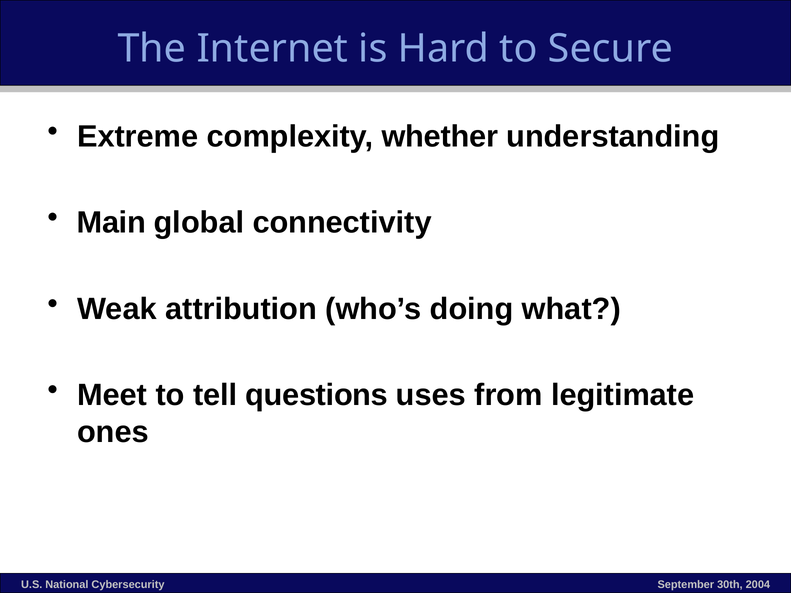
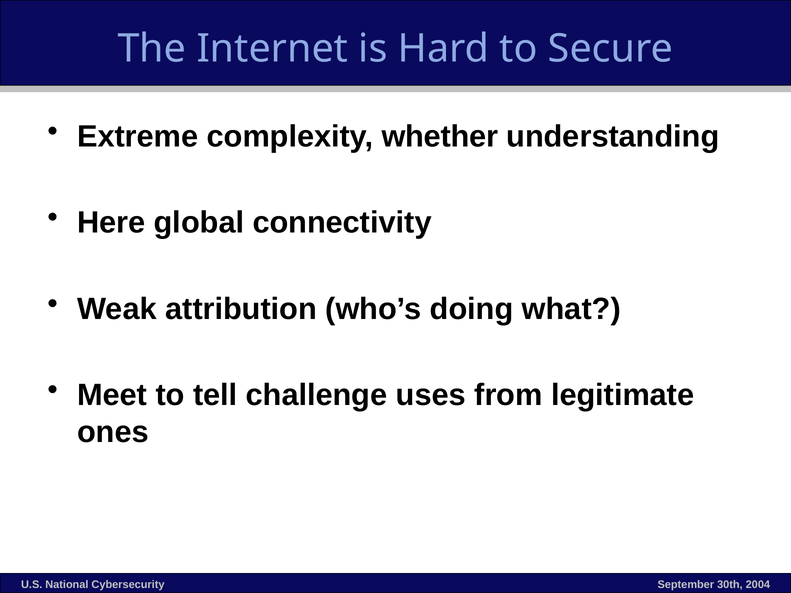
Main: Main -> Here
questions: questions -> challenge
